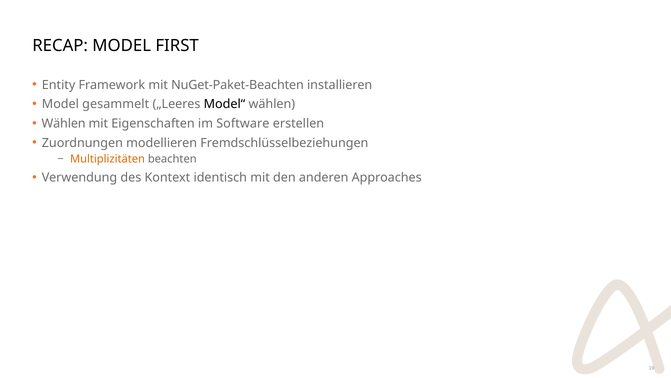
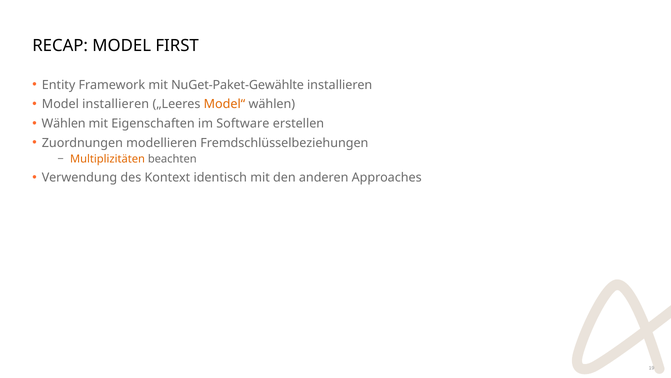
NuGet-Paket-Beachten: NuGet-Paket-Beachten -> NuGet-Paket-Gewählte
Model gesammelt: gesammelt -> installieren
Model“ colour: black -> orange
